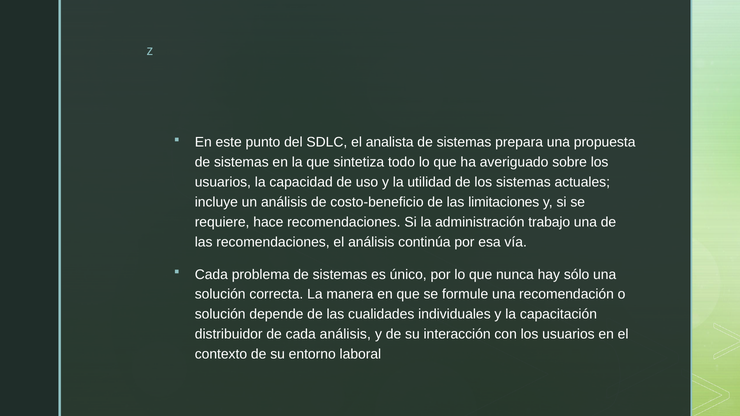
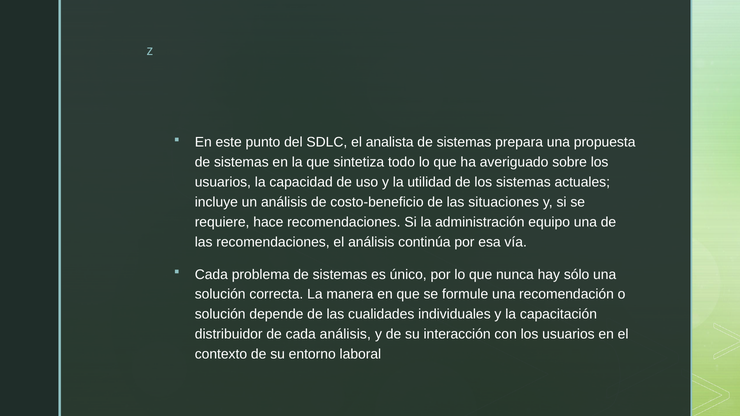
limitaciones: limitaciones -> situaciones
trabajo: trabajo -> equipo
